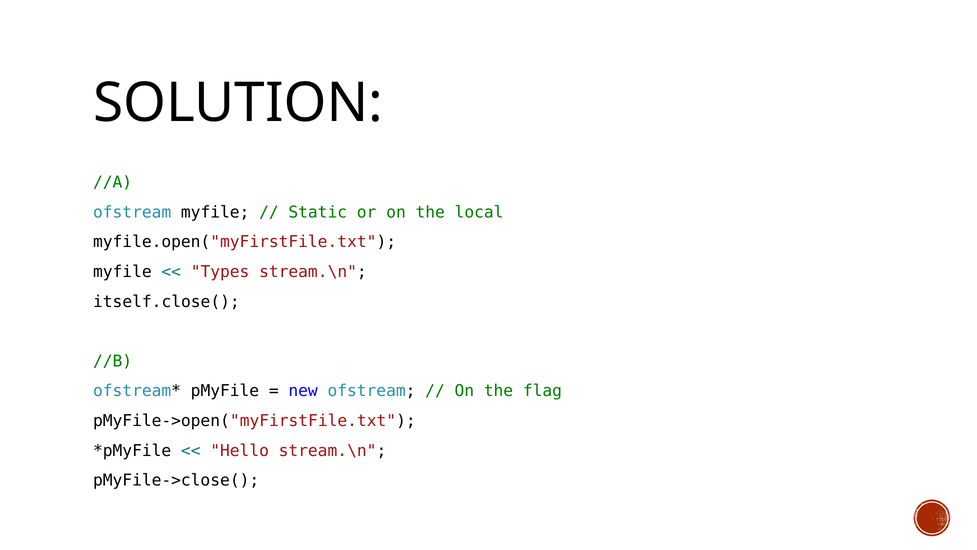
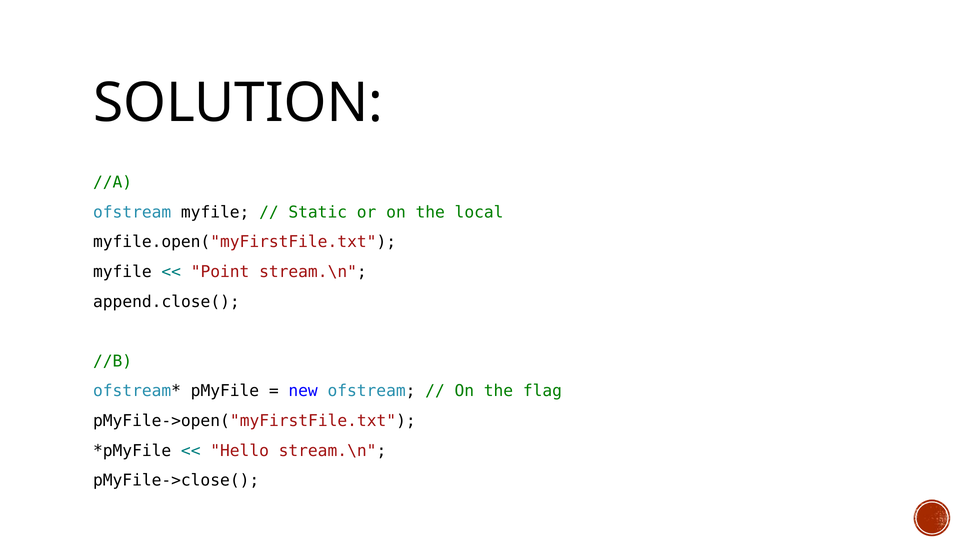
Types: Types -> Point
itself.close(: itself.close( -> append.close(
